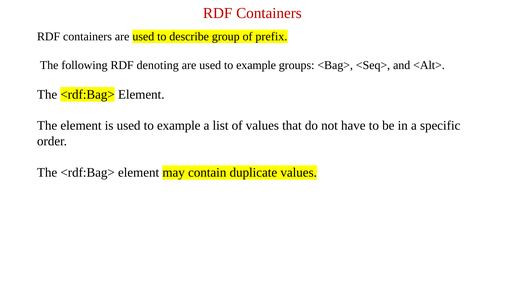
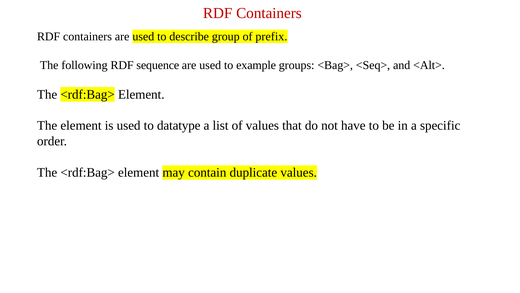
denoting: denoting -> sequence
is used to example: example -> datatype
